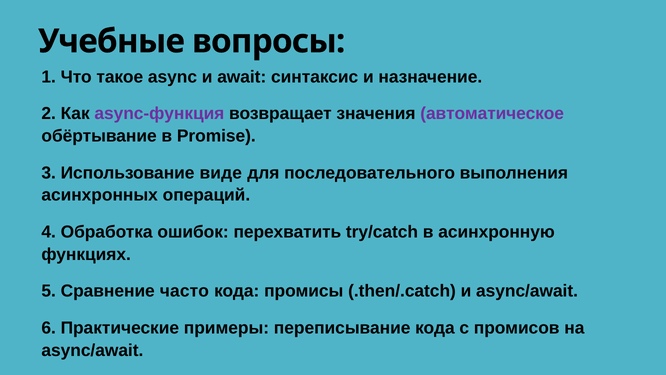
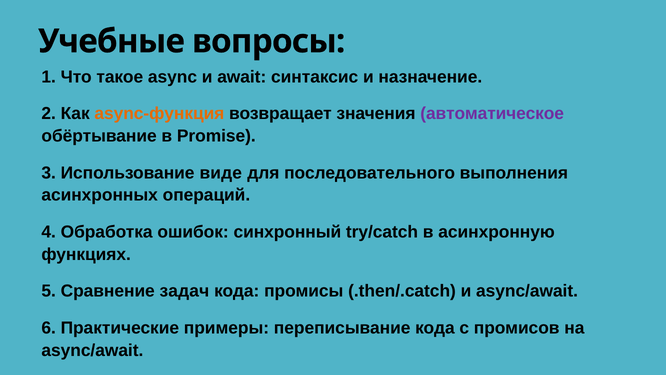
async-функция colour: purple -> orange
перехватить: перехватить -> синхронный
часто: часто -> задач
